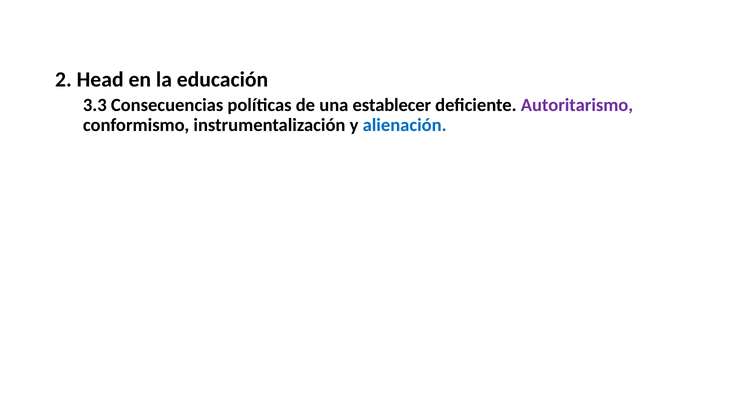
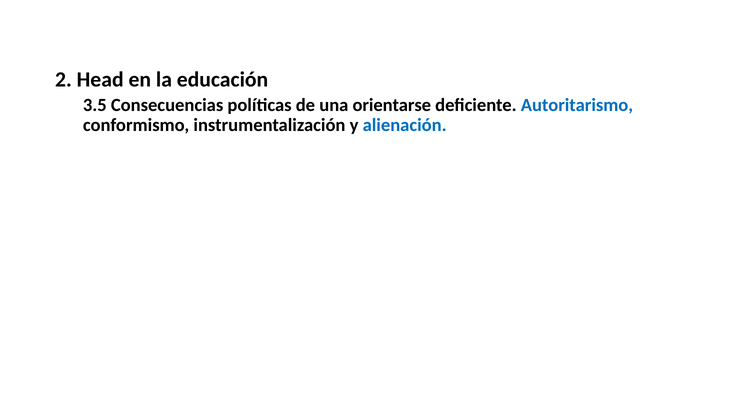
3.3: 3.3 -> 3.5
establecer: establecer -> orientarse
Autoritarismo colour: purple -> blue
